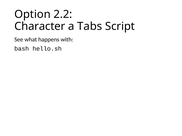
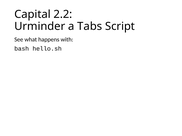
Option: Option -> Capital
Character: Character -> Urminder
